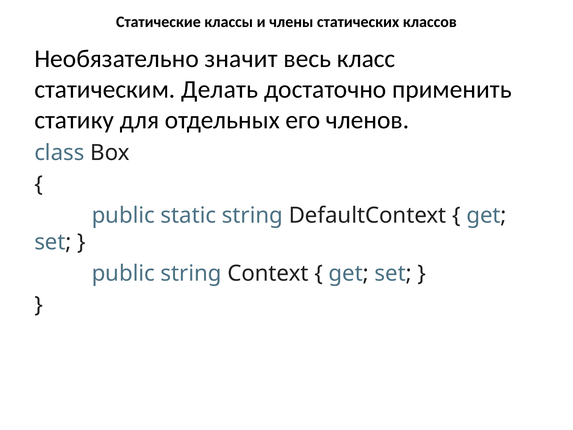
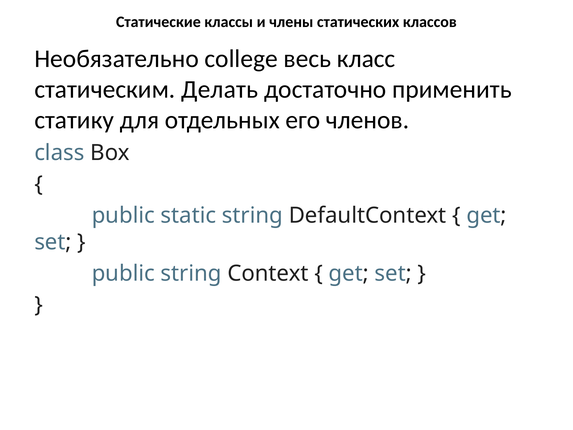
значит: значит -> college
